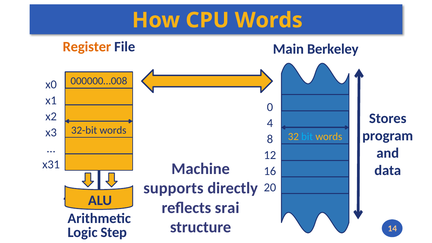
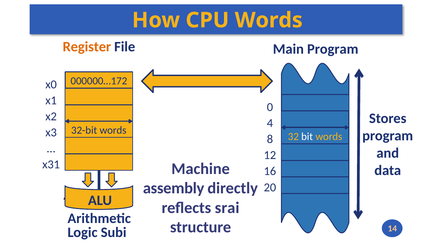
Main Berkeley: Berkeley -> Program
000000…008: 000000…008 -> 000000…172
bit colour: light blue -> white
supports: supports -> assembly
Step: Step -> Subi
